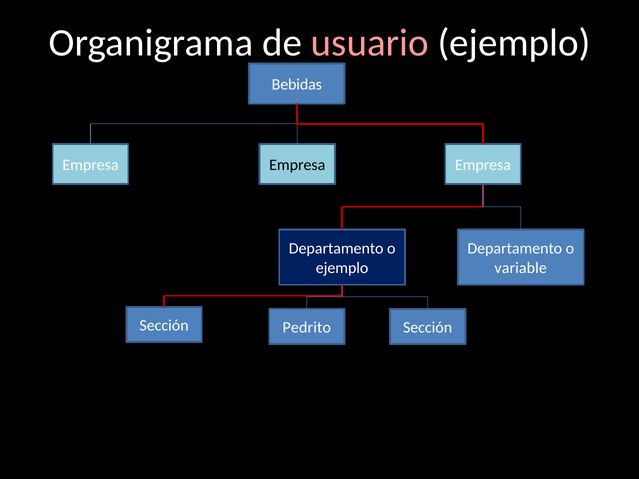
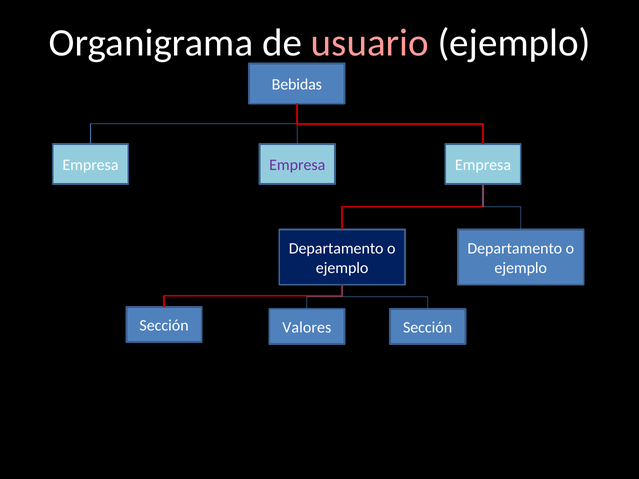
Empresa at (297, 165) colour: black -> purple
variable at (521, 268): variable -> ejemplo
Pedrito: Pedrito -> Valores
